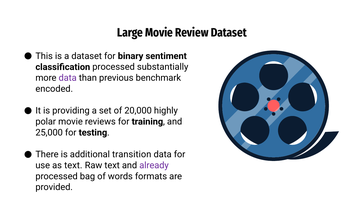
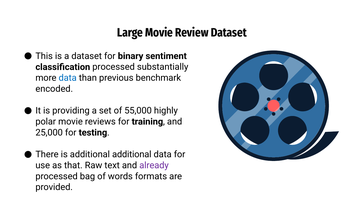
data at (68, 78) colour: purple -> blue
20,000: 20,000 -> 55,000
additional transition: transition -> additional
as text: text -> that
